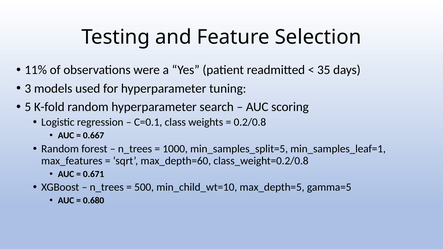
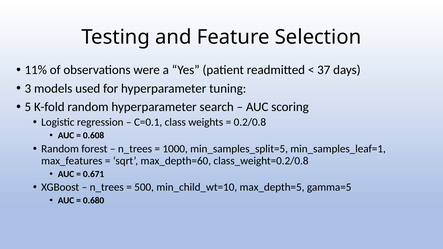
35: 35 -> 37
0.667: 0.667 -> 0.608
